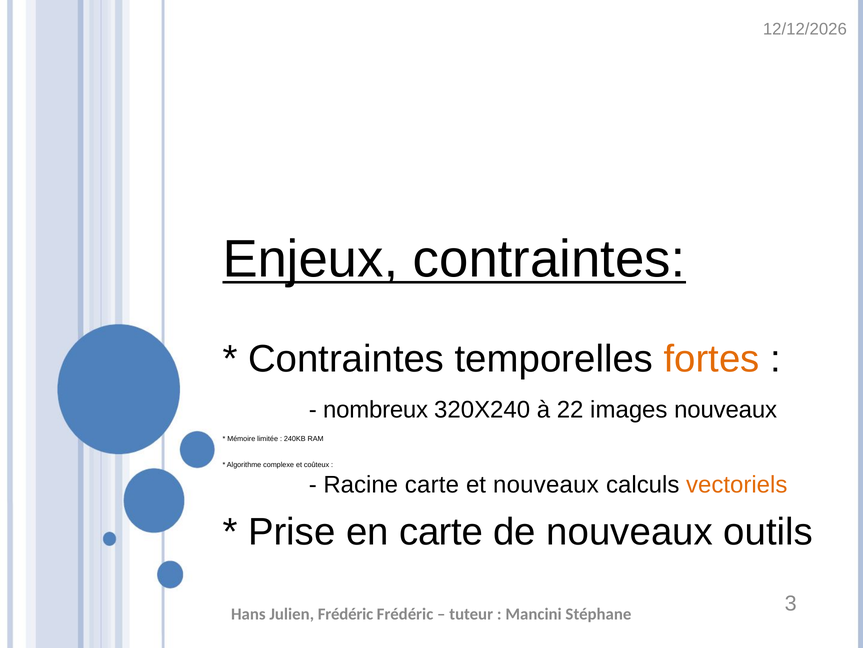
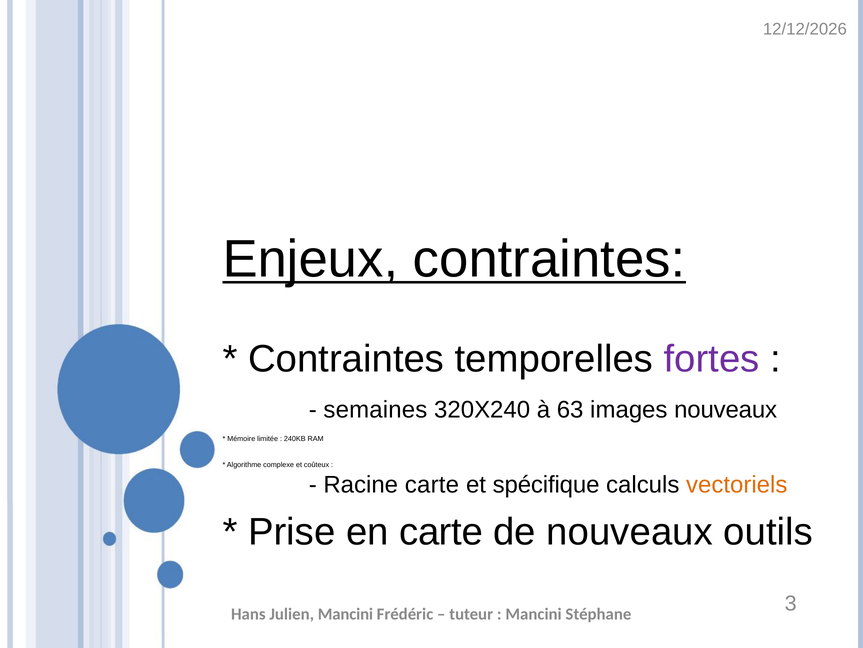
fortes colour: orange -> purple
nombreux: nombreux -> semaines
22: 22 -> 63
et nouveaux: nouveaux -> spécifique
Julien Frédéric: Frédéric -> Mancini
